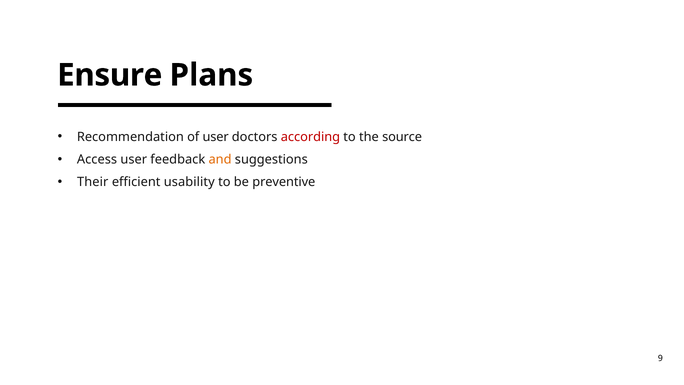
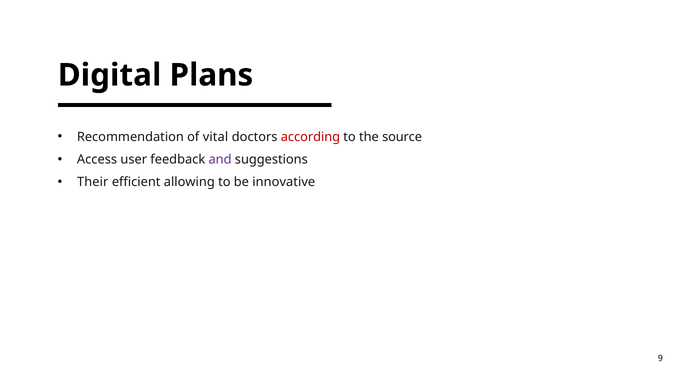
Ensure: Ensure -> Digital
of user: user -> vital
and colour: orange -> purple
usability: usability -> allowing
preventive: preventive -> innovative
